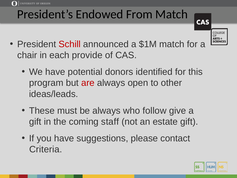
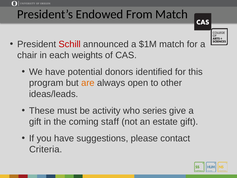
provide: provide -> weights
are colour: red -> orange
be always: always -> activity
follow: follow -> series
